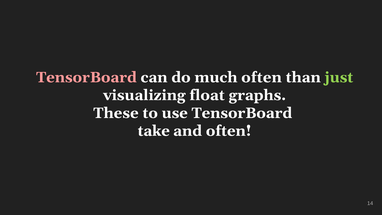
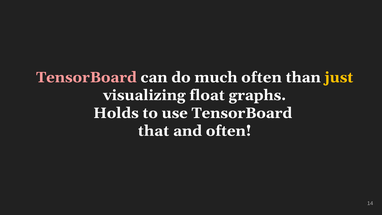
just colour: light green -> yellow
These: These -> Holds
take: take -> that
